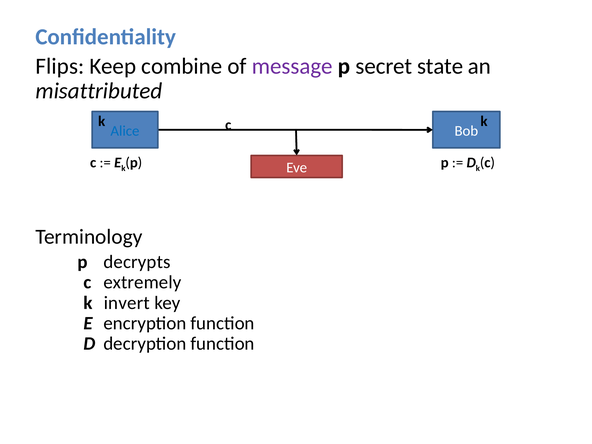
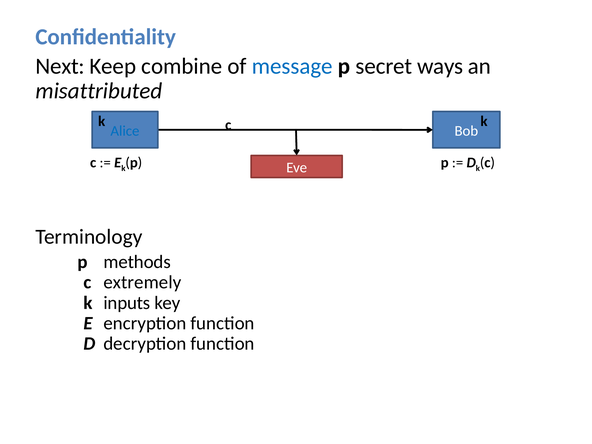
Flips: Flips -> Next
message colour: purple -> blue
state: state -> ways
decrypts: decrypts -> methods
invert: invert -> inputs
